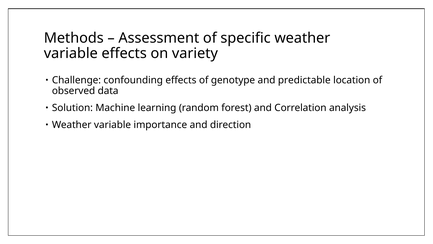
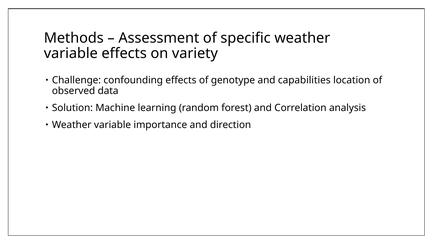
predictable: predictable -> capabilities
